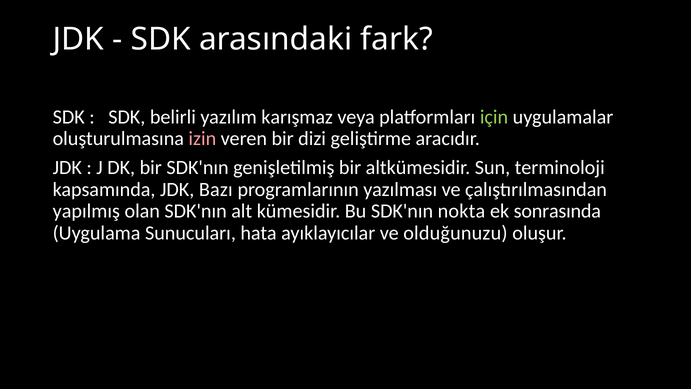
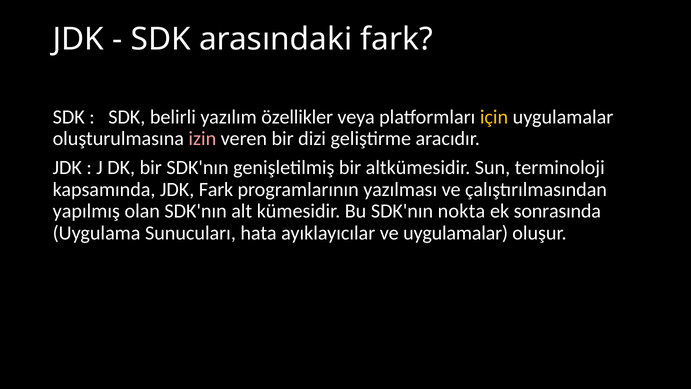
karışmaz: karışmaz -> özellikler
için colour: light green -> yellow
JDK Bazı: Bazı -> Fark
ve olduğunuzu: olduğunuzu -> uygulamalar
